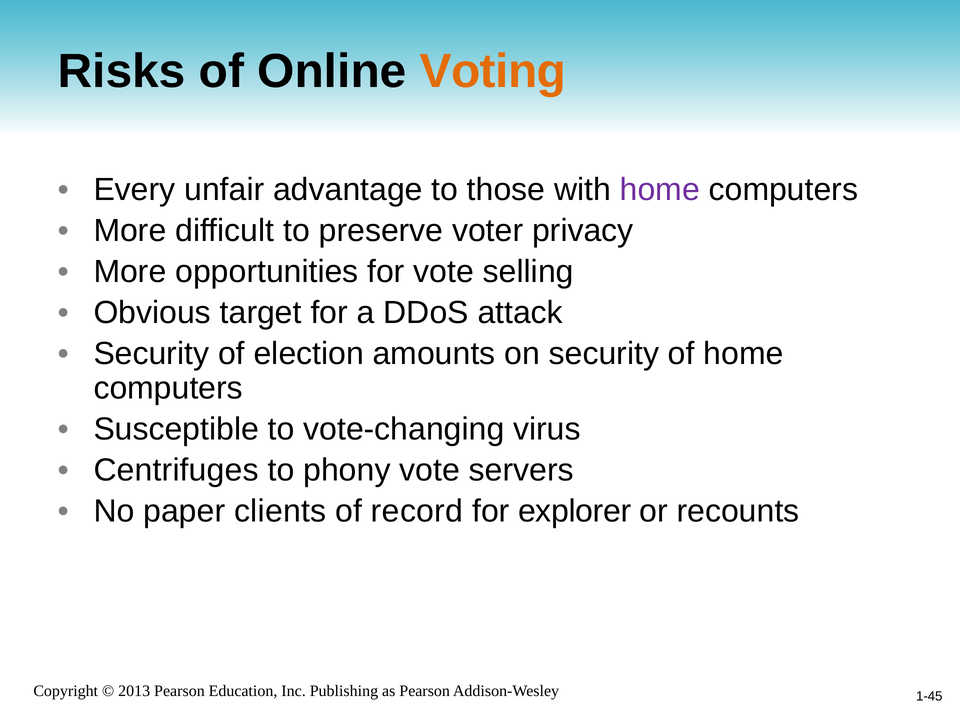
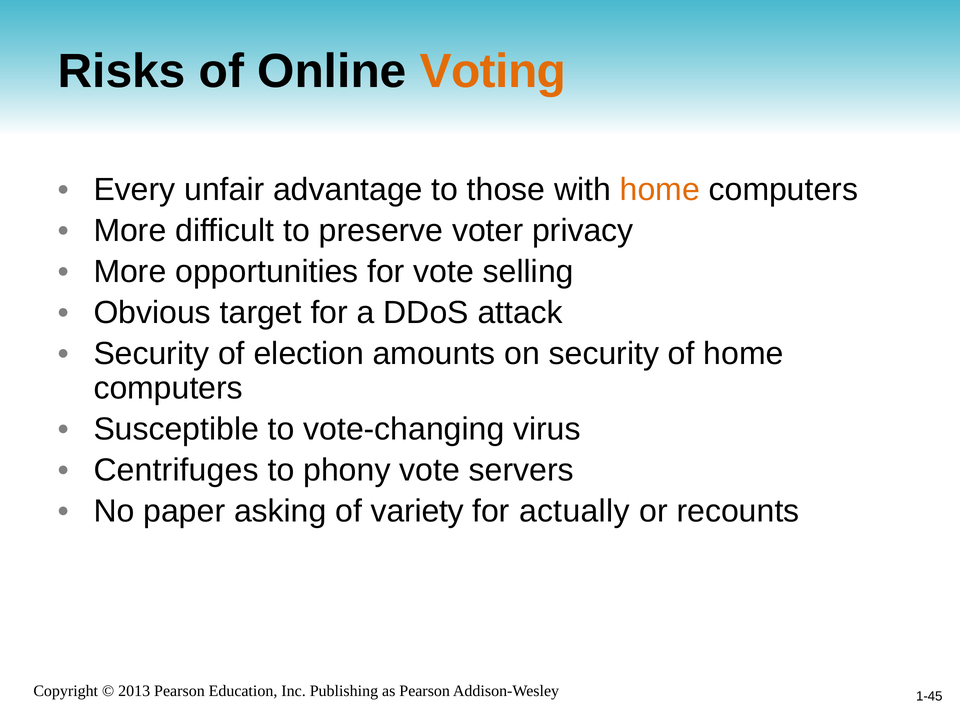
home at (660, 190) colour: purple -> orange
clients: clients -> asking
record: record -> variety
explorer: explorer -> actually
